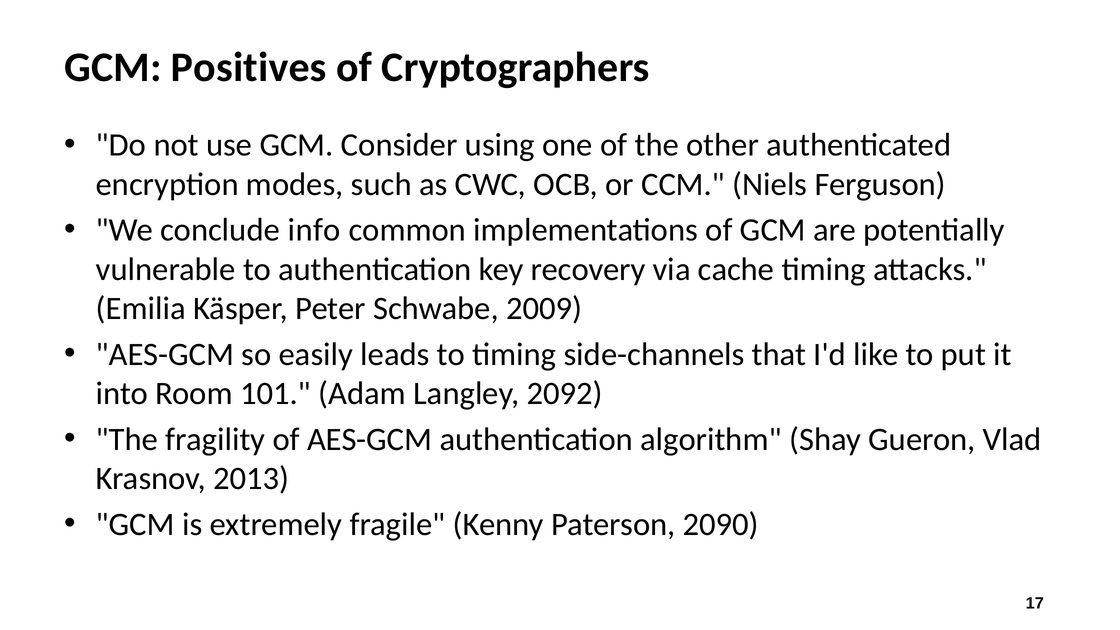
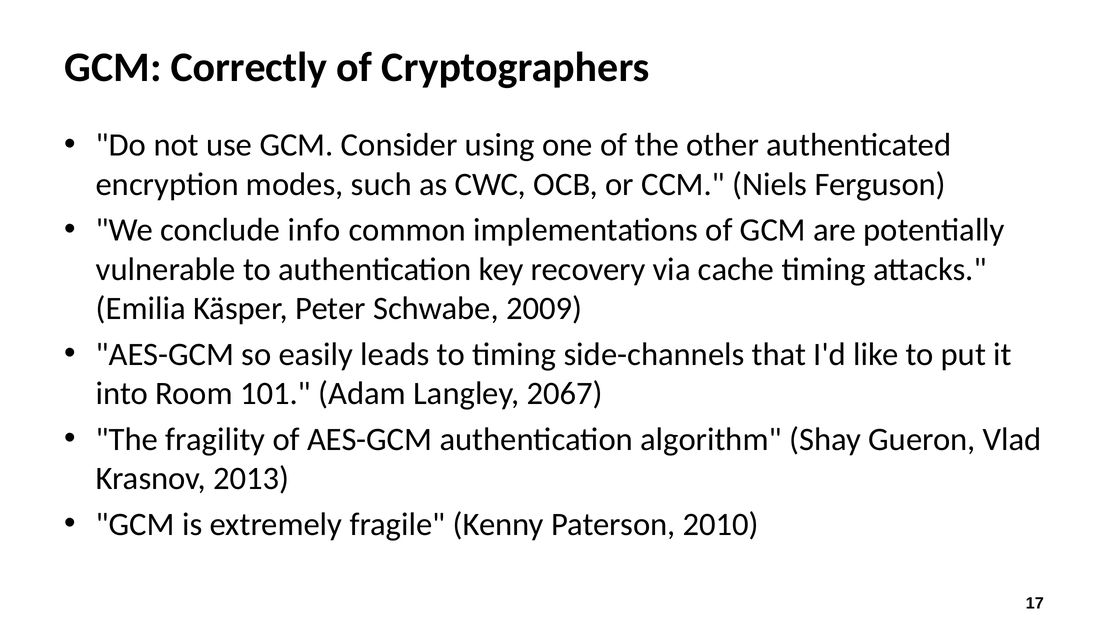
Positives: Positives -> Correctly
2092: 2092 -> 2067
2090: 2090 -> 2010
